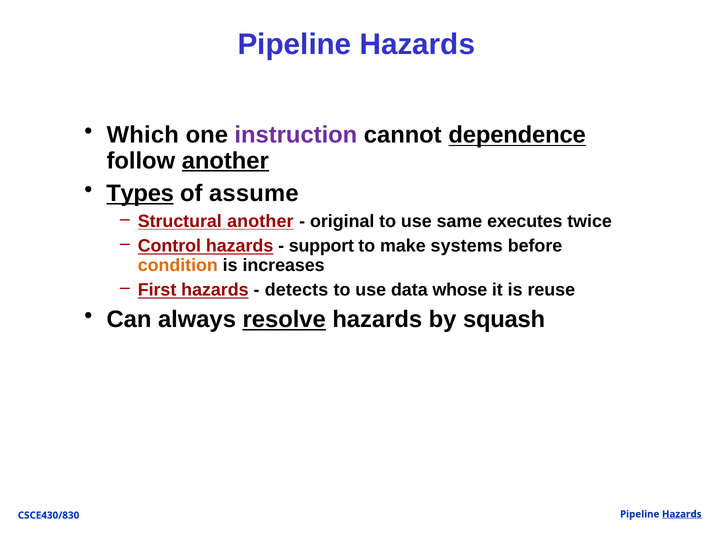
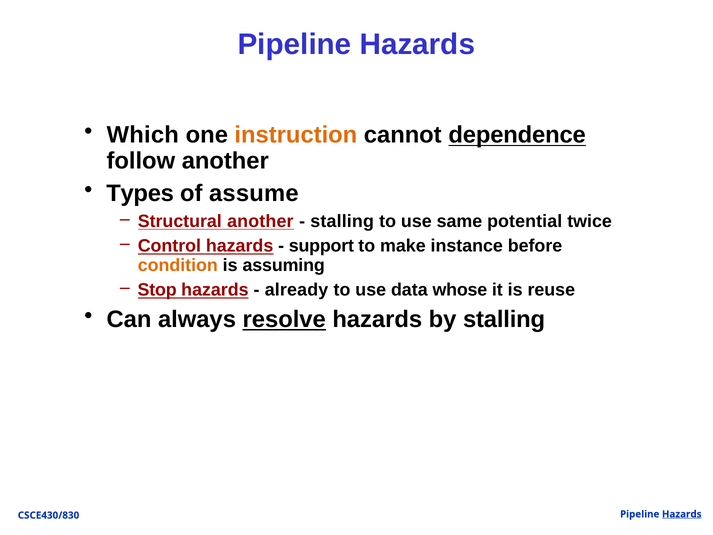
instruction colour: purple -> orange
another at (225, 161) underline: present -> none
Types underline: present -> none
original at (342, 221): original -> stalling
executes: executes -> potential
systems: systems -> instance
increases: increases -> assuming
First: First -> Stop
detects: detects -> already
by squash: squash -> stalling
